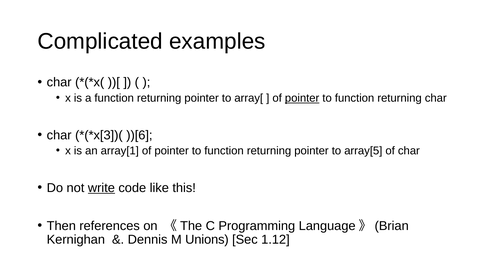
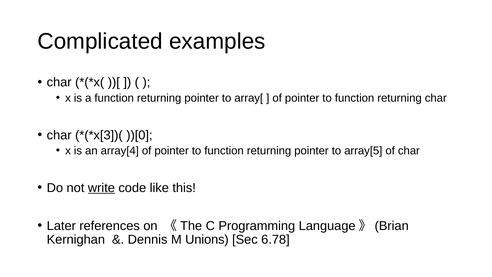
pointer at (302, 98) underline: present -> none
))[6: ))[6 -> ))[0
array[1: array[1 -> array[4
Then: Then -> Later
1.12: 1.12 -> 6.78
